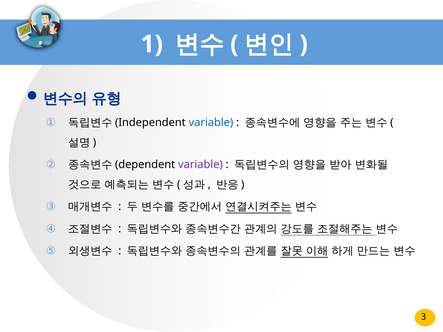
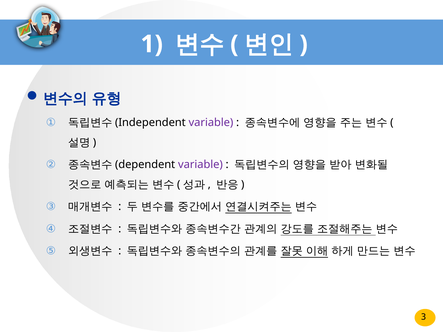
variable at (211, 123) colour: blue -> purple
